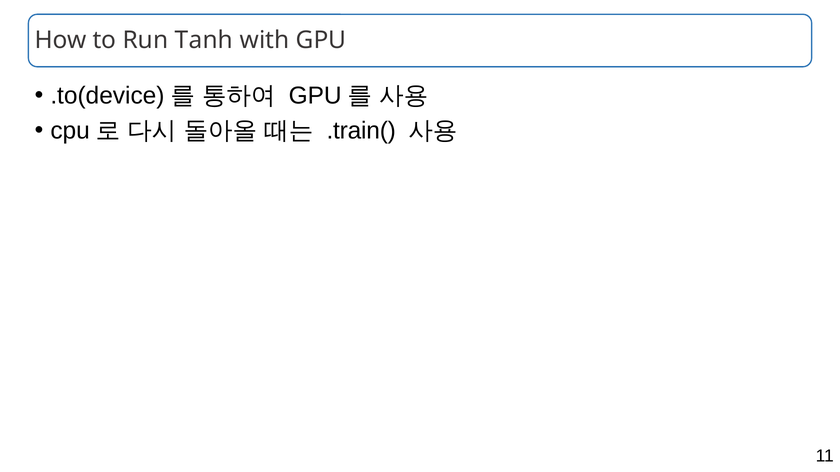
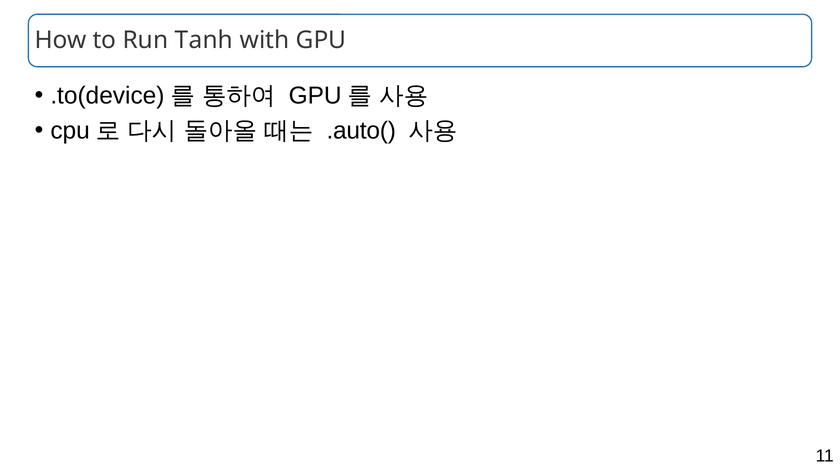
.train(: .train( -> .auto(
